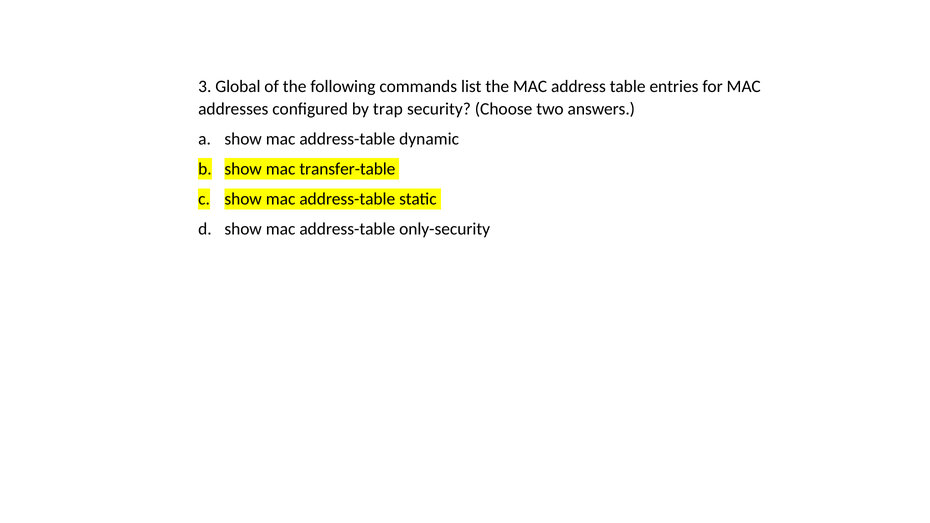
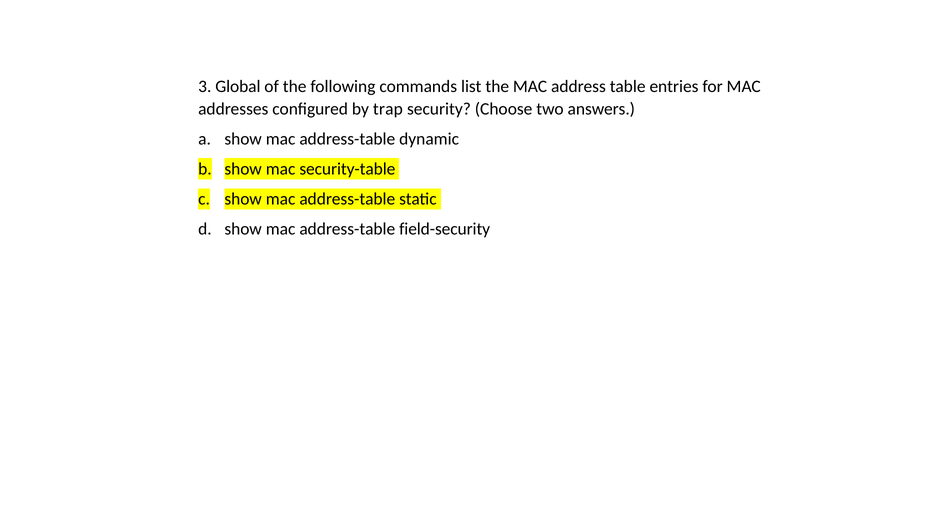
transfer-table: transfer-table -> security-table
only-security: only-security -> field-security
